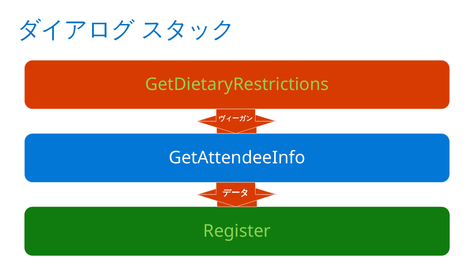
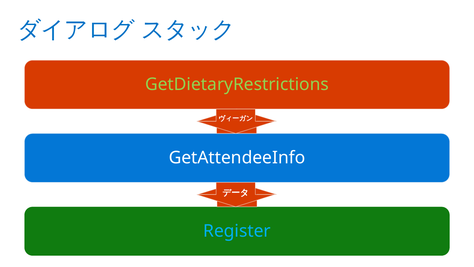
Register colour: light green -> light blue
